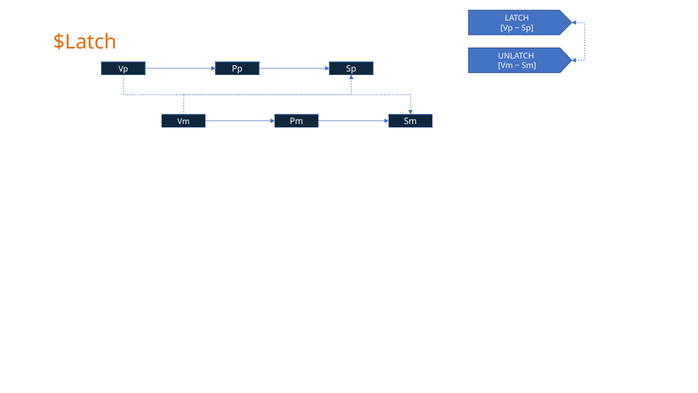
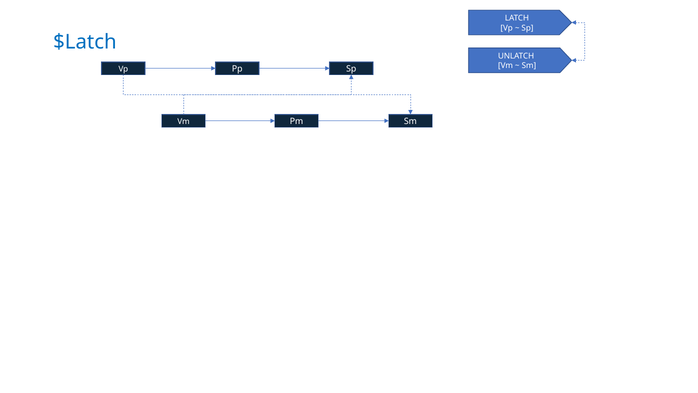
$Latch colour: orange -> blue
